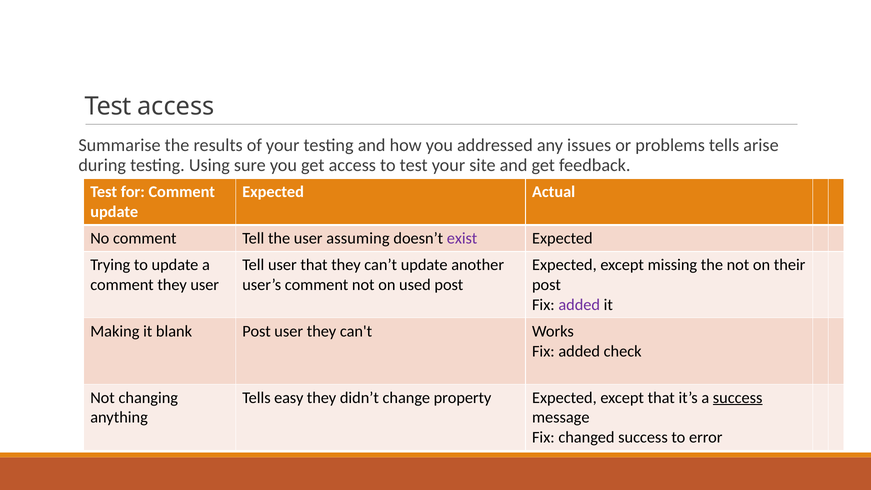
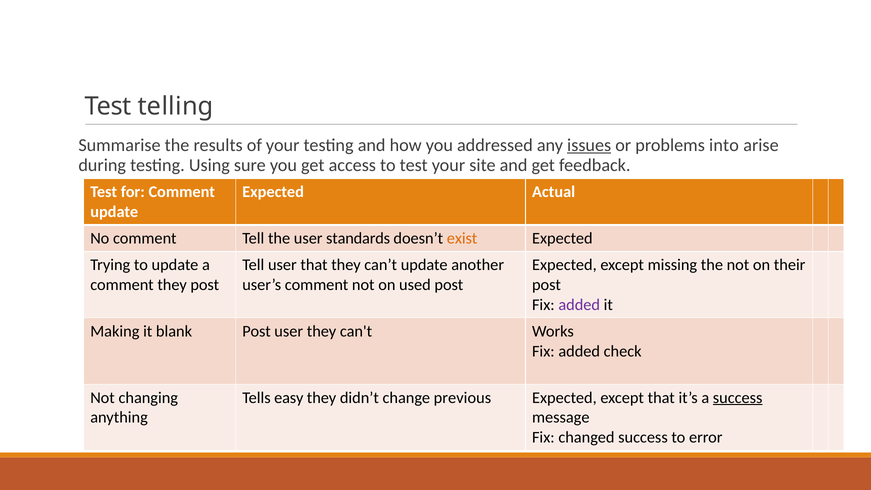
Test access: access -> telling
issues underline: none -> present
problems tells: tells -> into
assuming: assuming -> standards
exist colour: purple -> orange
they user: user -> post
property: property -> previous
